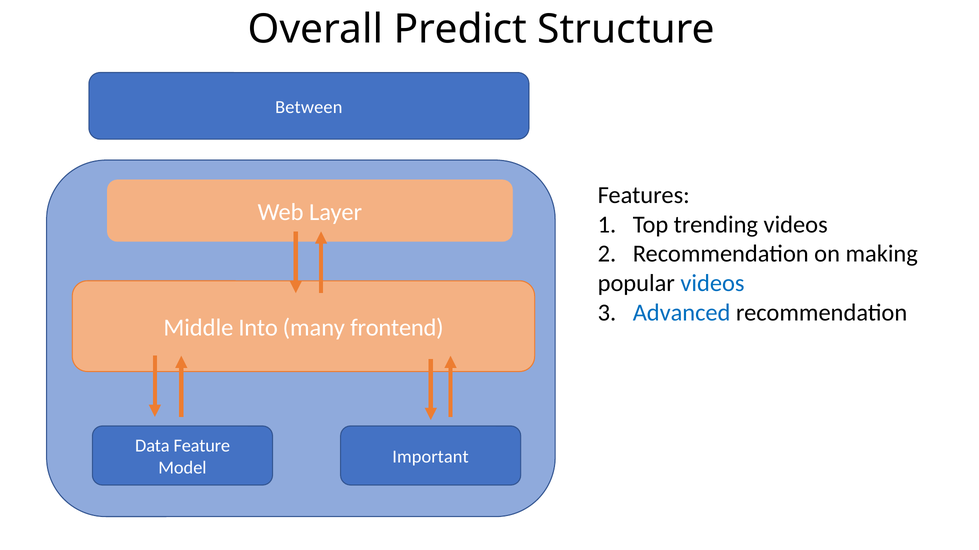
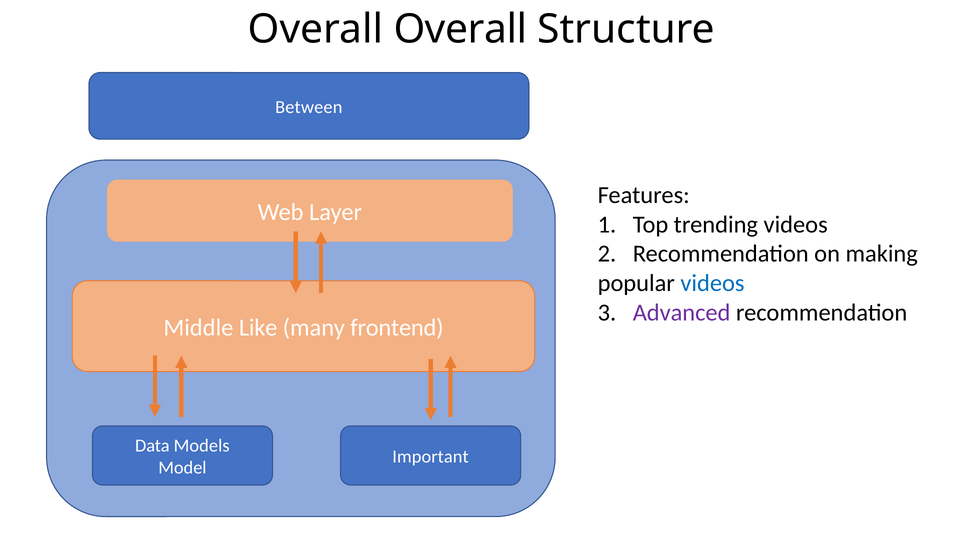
Overall Predict: Predict -> Overall
Advanced colour: blue -> purple
Into: Into -> Like
Feature: Feature -> Models
